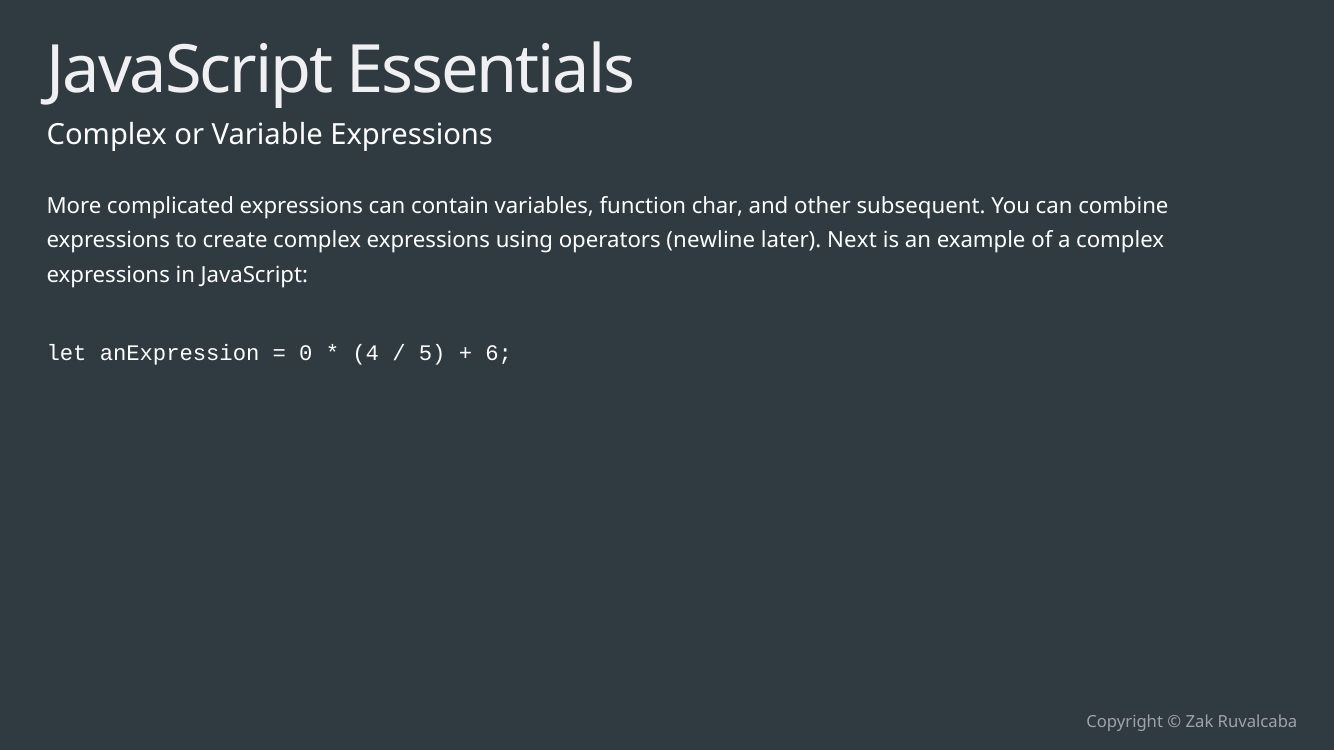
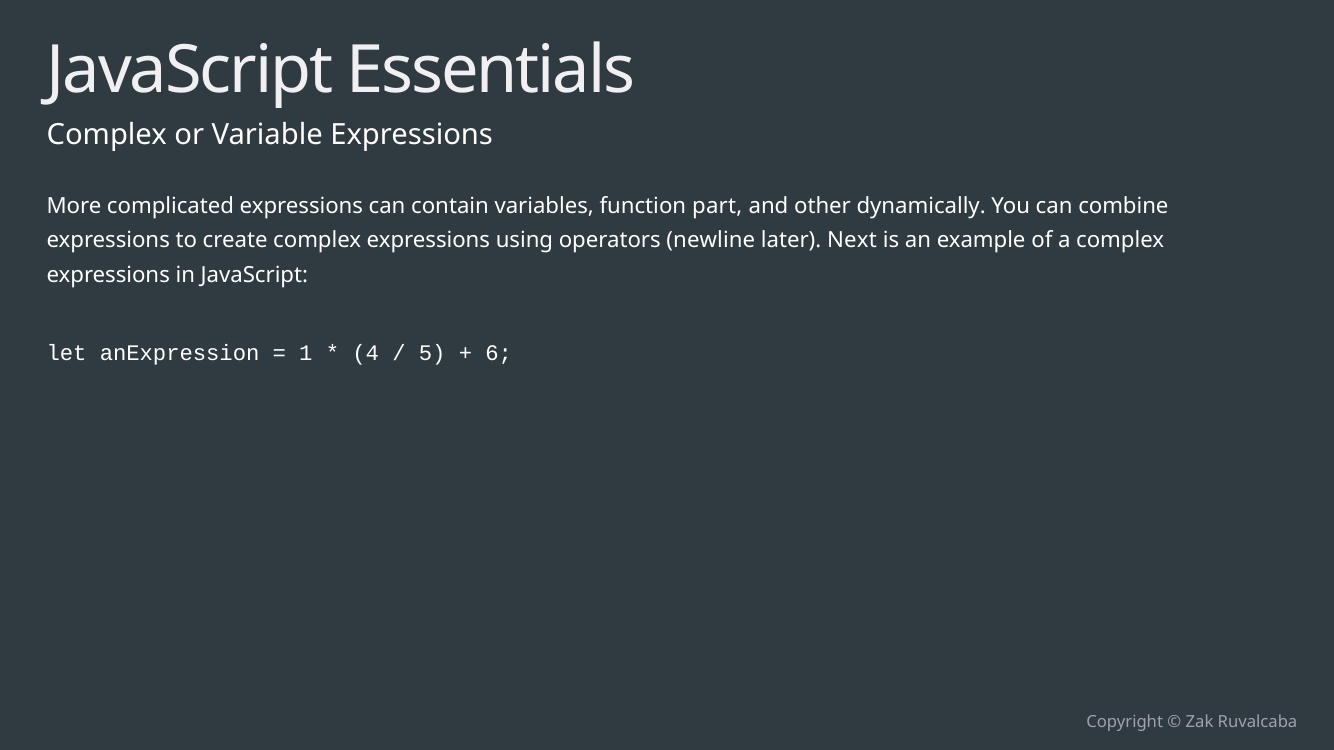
char: char -> part
subsequent: subsequent -> dynamically
0: 0 -> 1
